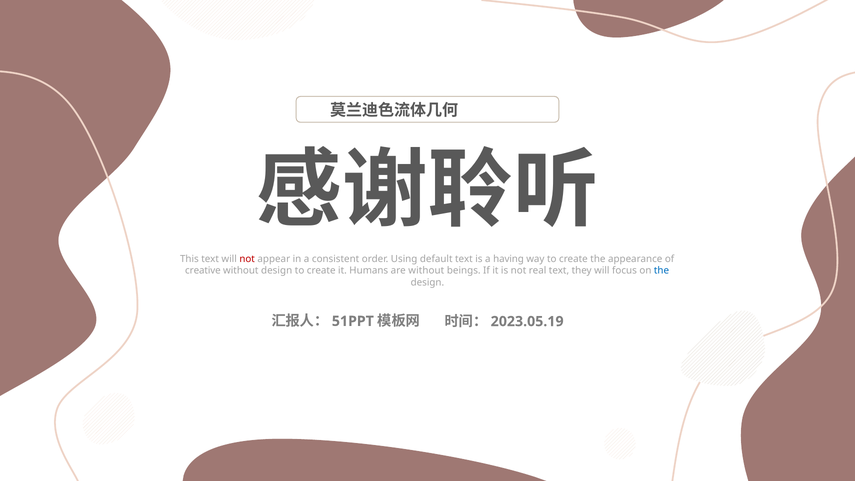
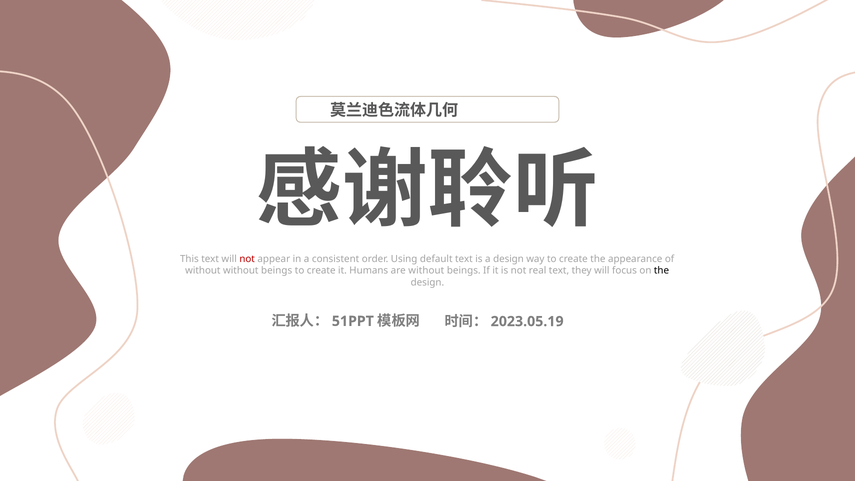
a having: having -> design
creative at (203, 271): creative -> without
design at (277, 271): design -> beings
the at (662, 271) colour: blue -> black
